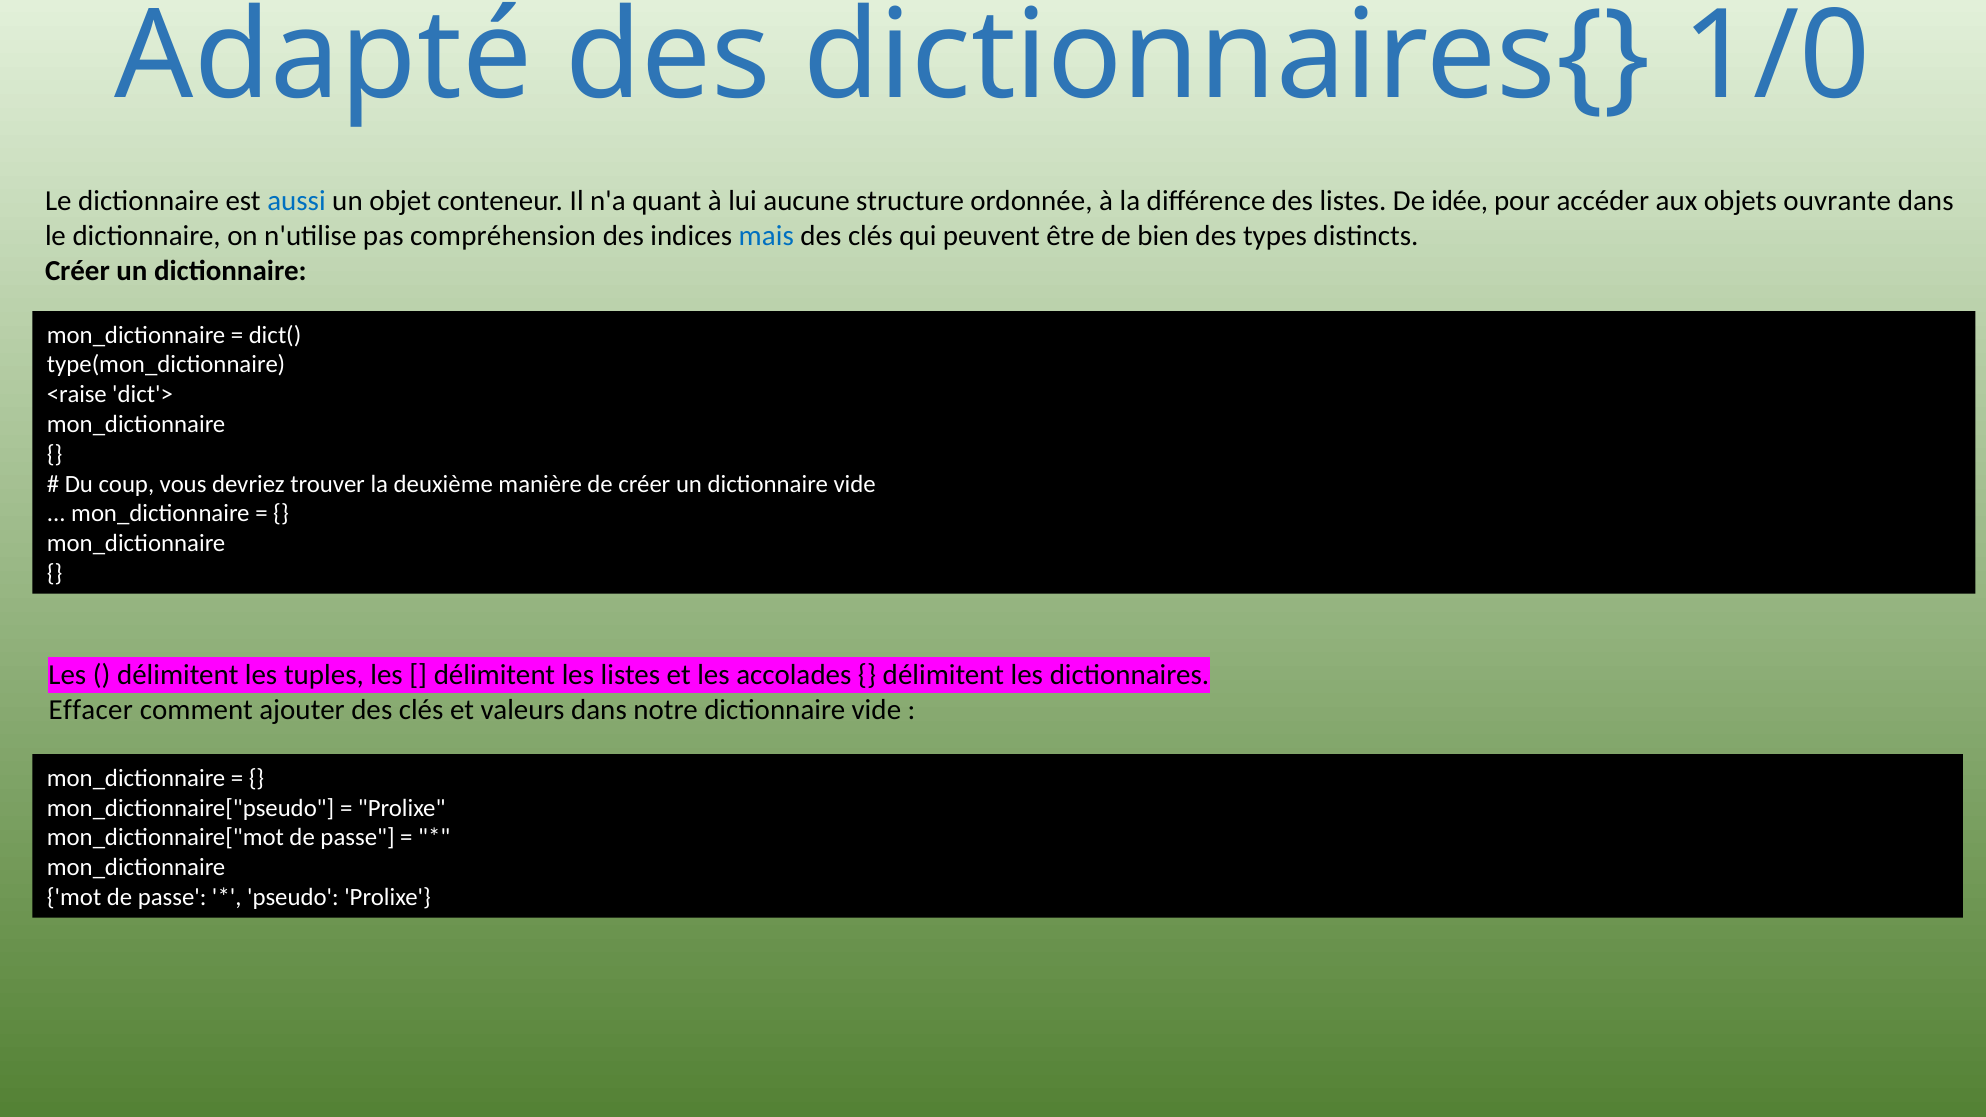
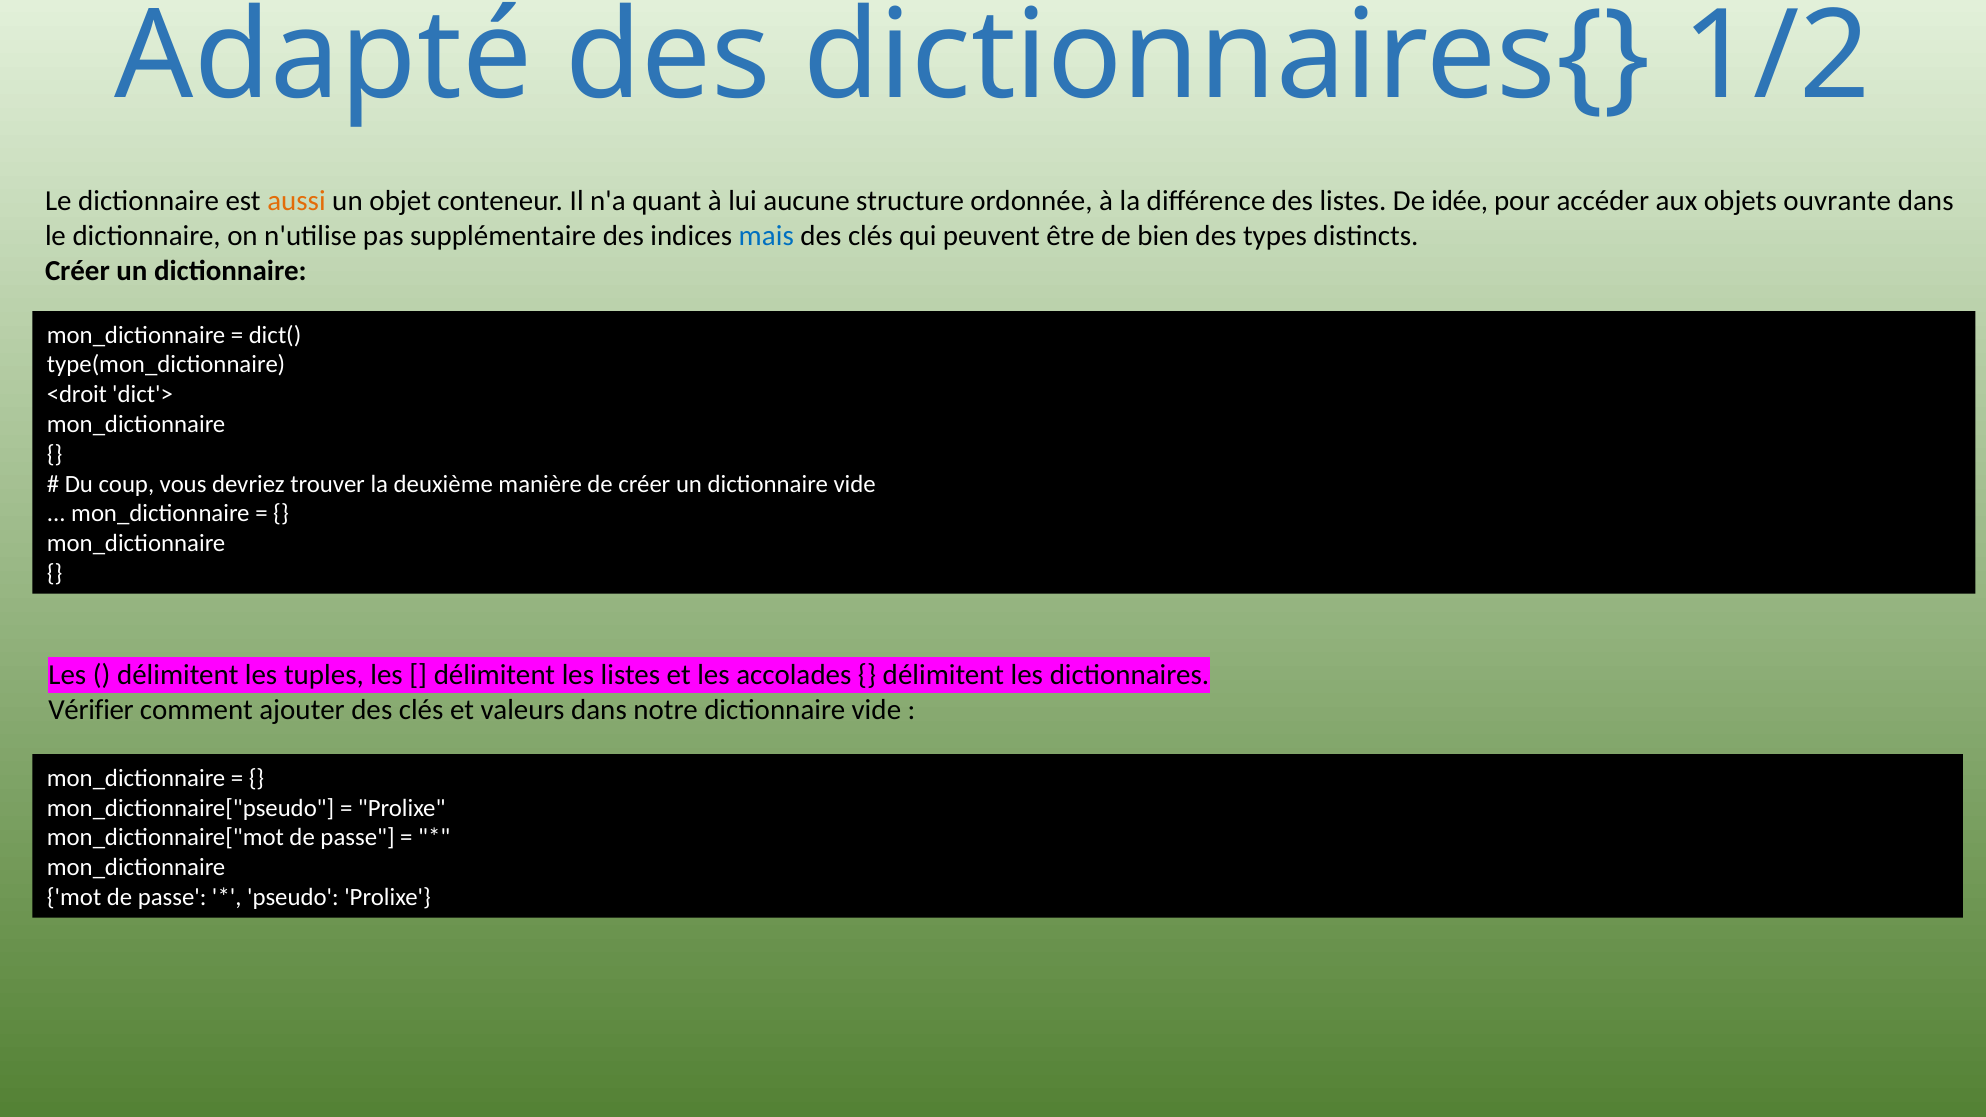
1/0: 1/0 -> 1/2
aussi colour: blue -> orange
compréhension: compréhension -> supplémentaire
<raise: <raise -> <droit
Effacer: Effacer -> Vérifier
